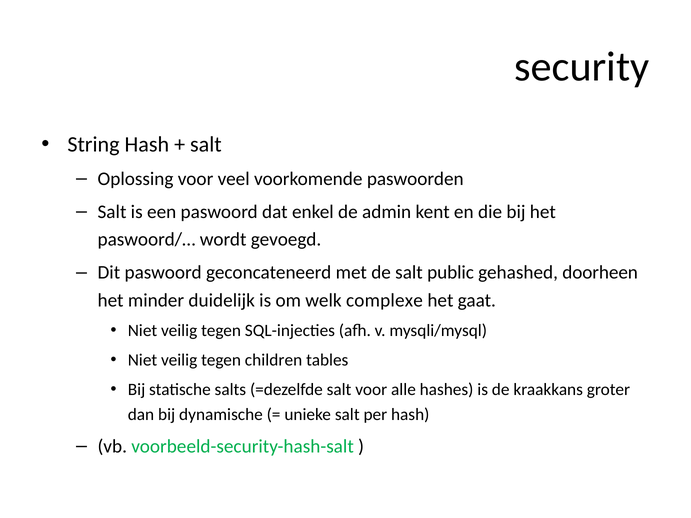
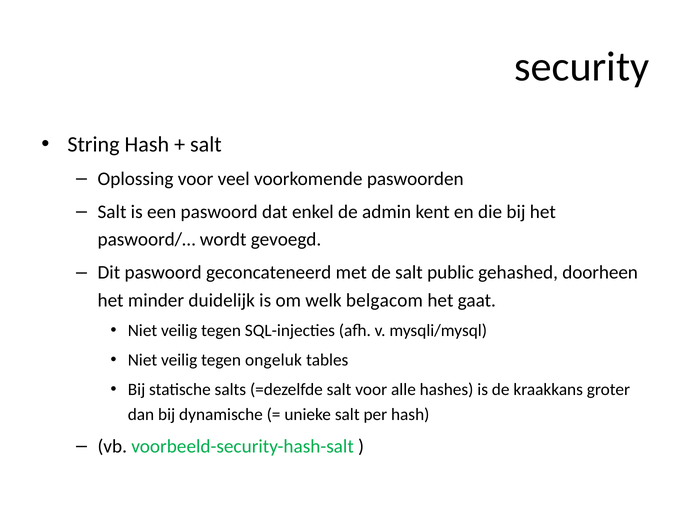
complexe: complexe -> belgacom
children: children -> ongeluk
